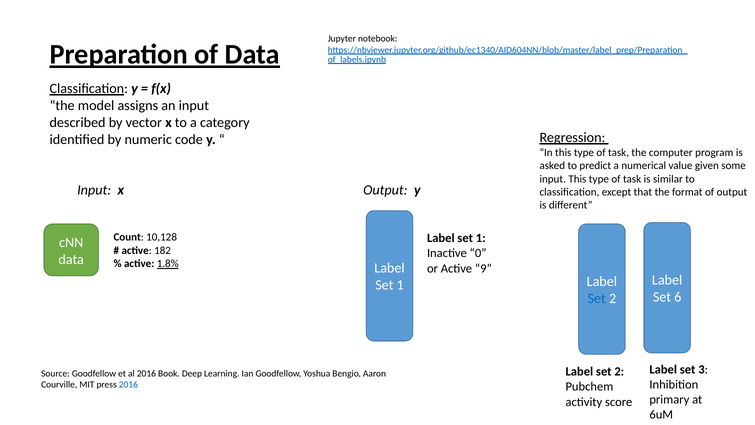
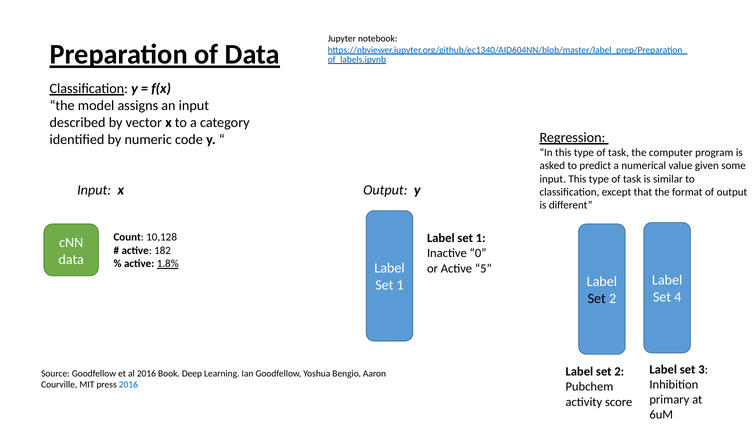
9: 9 -> 5
6: 6 -> 4
Set at (597, 298) colour: blue -> black
